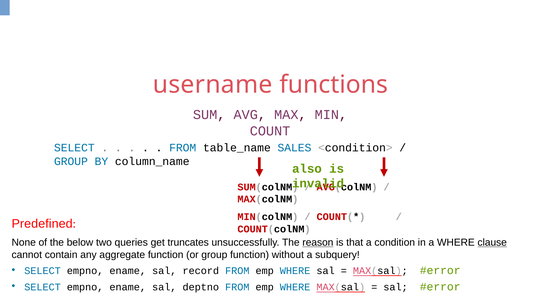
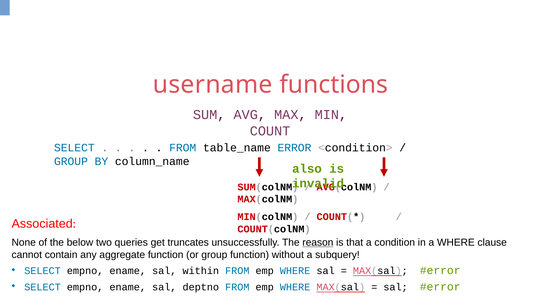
SALES: SALES -> ERROR
Predefined: Predefined -> Associated
clause underline: present -> none
record: record -> within
